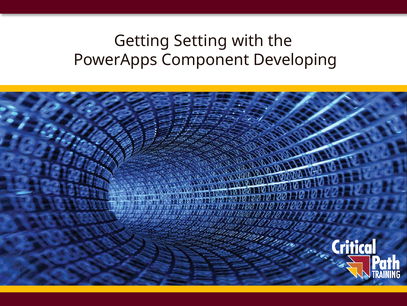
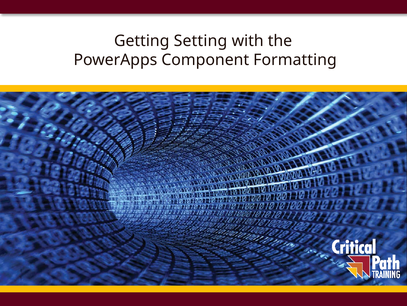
Developing: Developing -> Formatting
